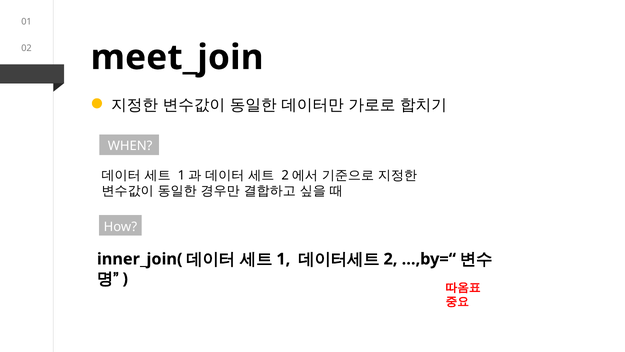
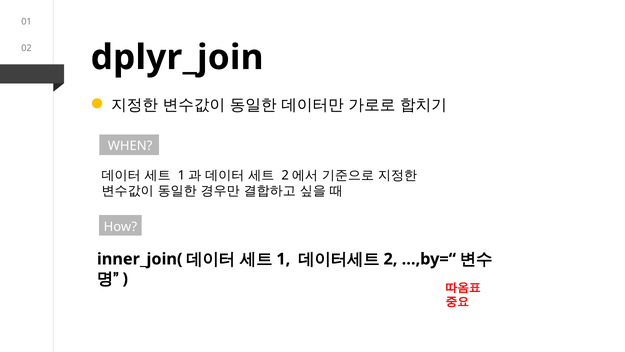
meet_join: meet_join -> dplyr_join
